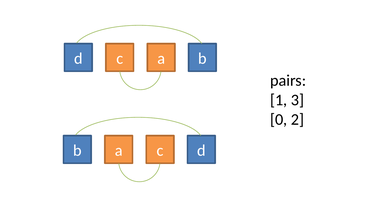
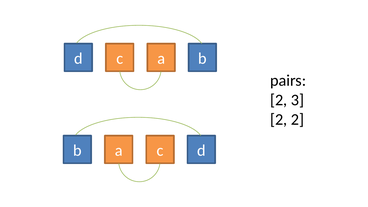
1 at (279, 100): 1 -> 2
0 at (279, 119): 0 -> 2
